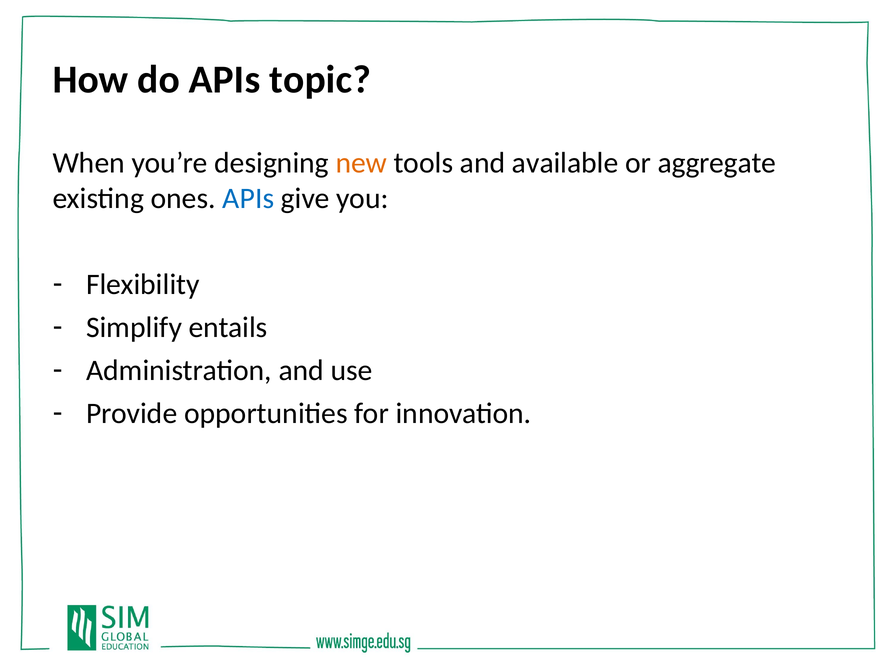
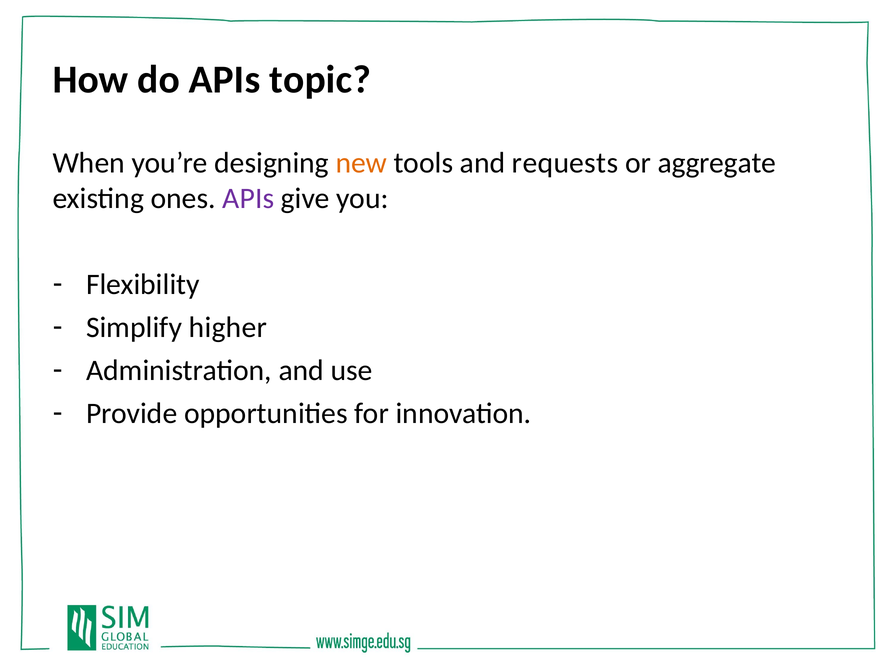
available: available -> requests
APIs at (248, 198) colour: blue -> purple
entails: entails -> higher
